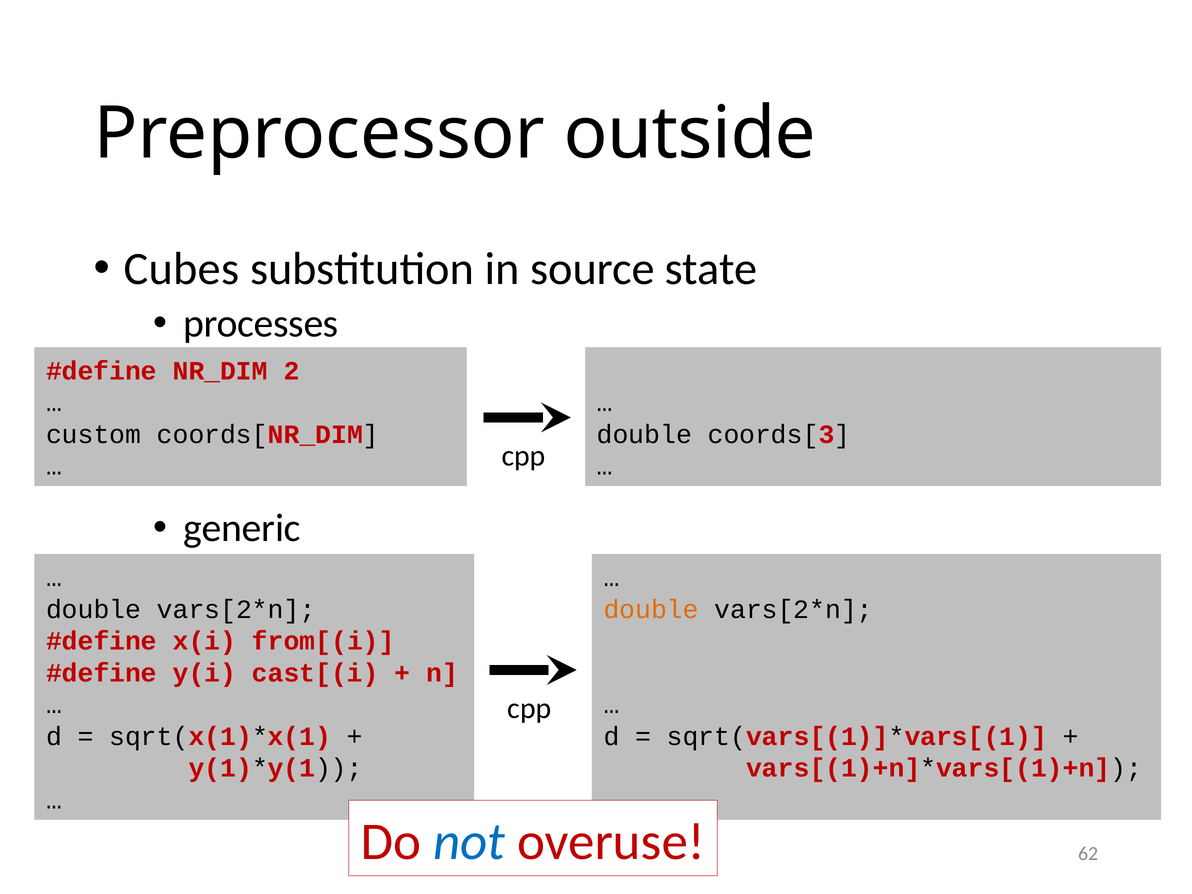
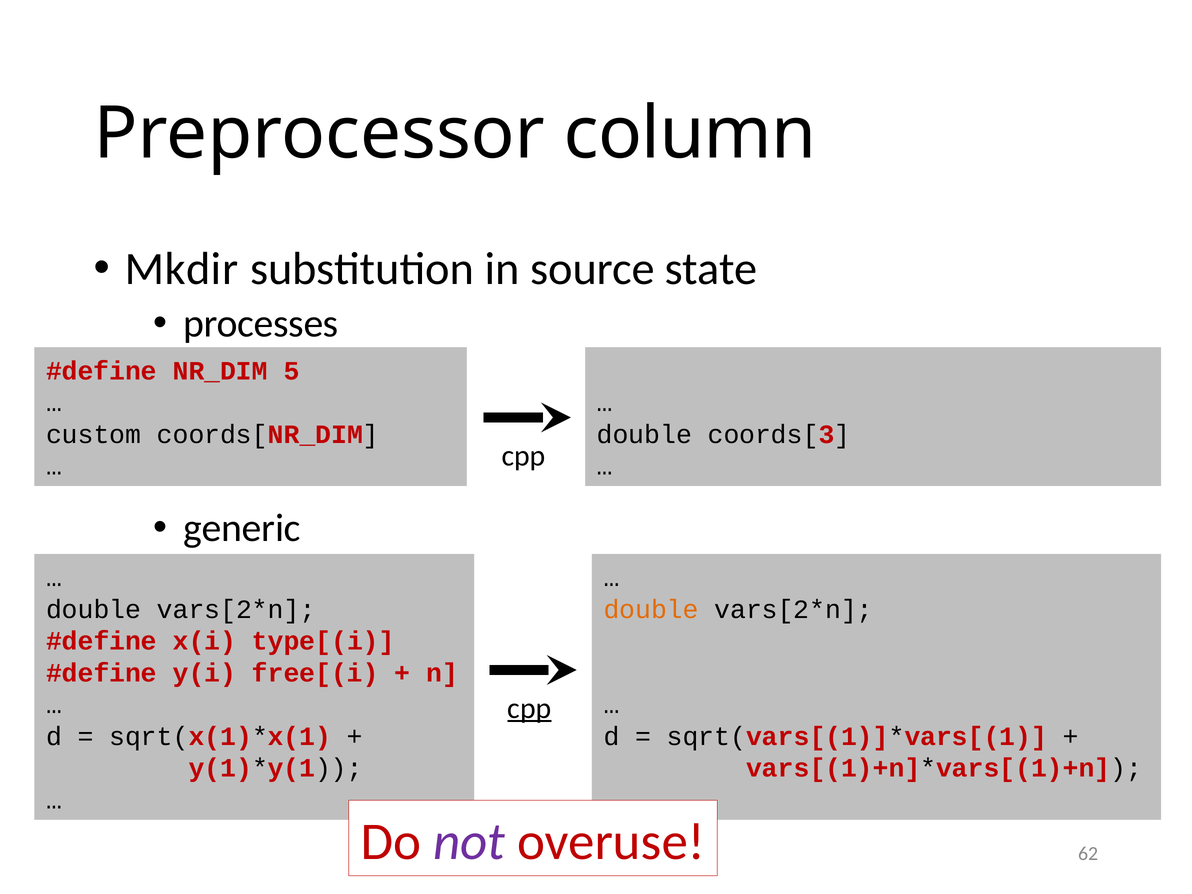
outside: outside -> column
Cubes: Cubes -> Mkdir
2: 2 -> 5
from[(i: from[(i -> type[(i
cast[(i: cast[(i -> free[(i
cpp at (529, 708) underline: none -> present
not colour: blue -> purple
